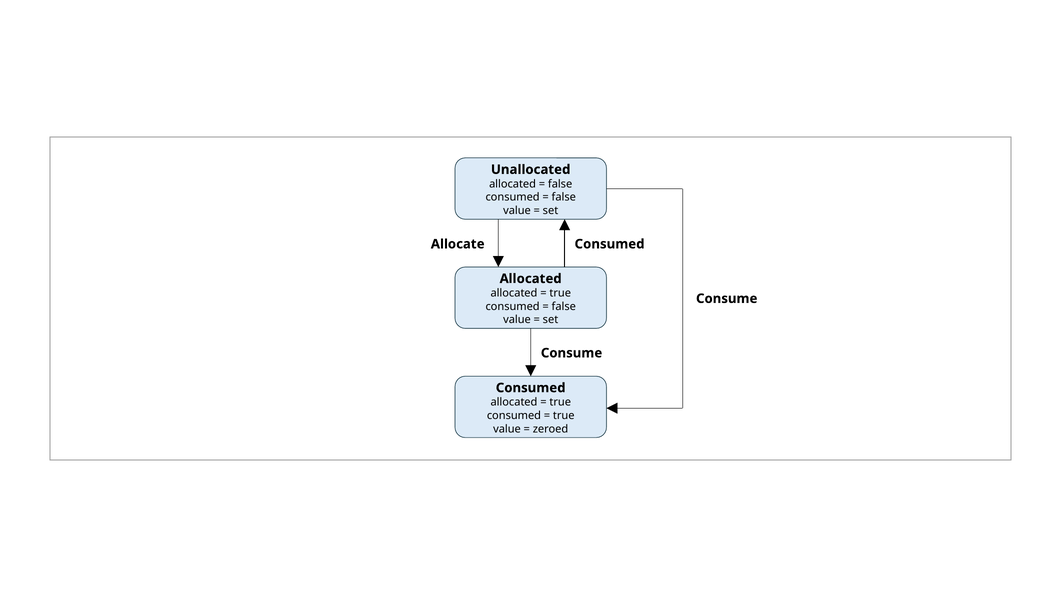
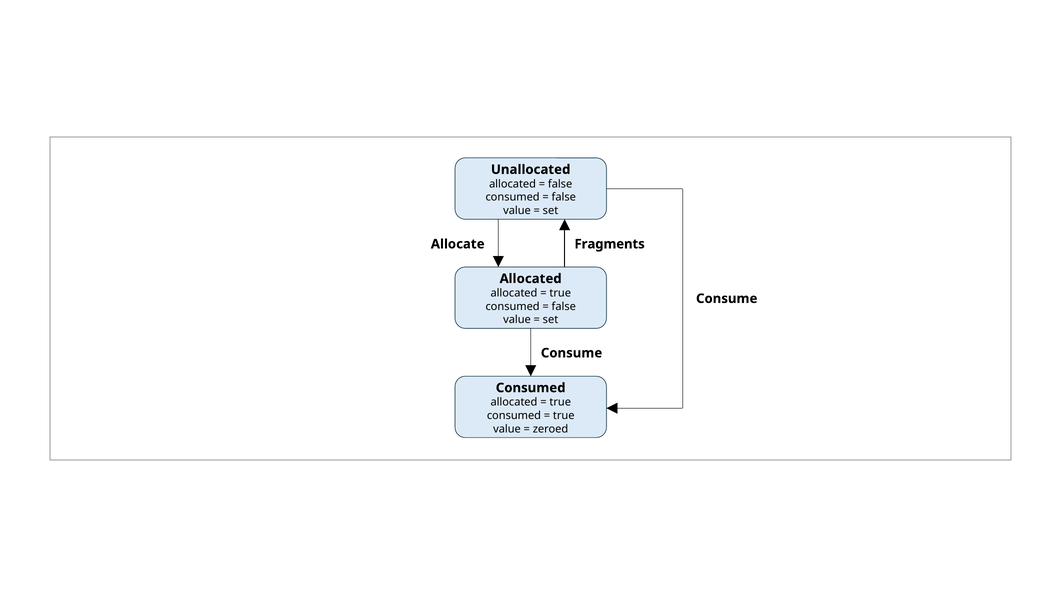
Consumed at (610, 244): Consumed -> Fragments
